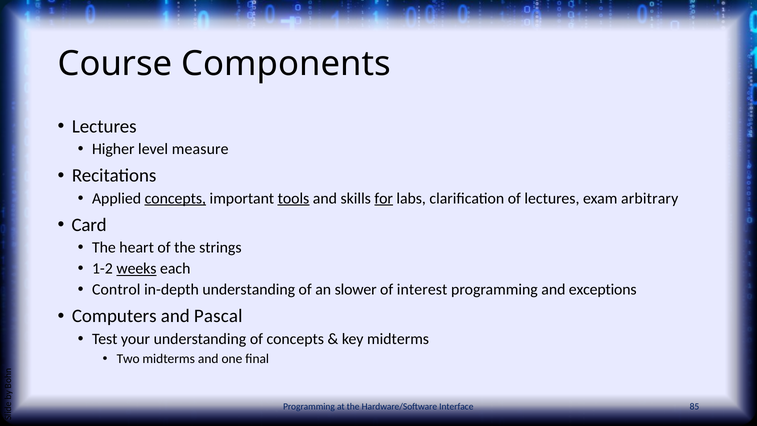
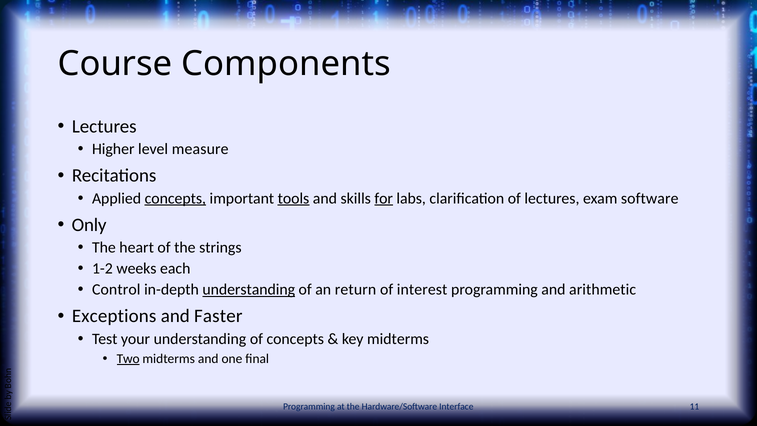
arbitrary: arbitrary -> software
Card: Card -> Only
weeks underline: present -> none
understanding at (249, 289) underline: none -> present
slower: slower -> return
exceptions: exceptions -> arithmetic
Computers: Computers -> Exceptions
Pascal: Pascal -> Faster
Two underline: none -> present
85: 85 -> 11
